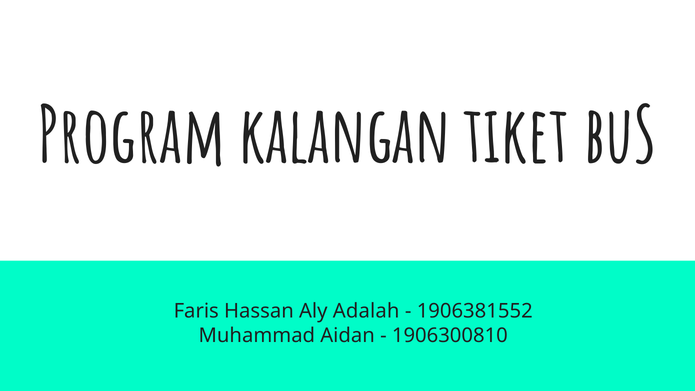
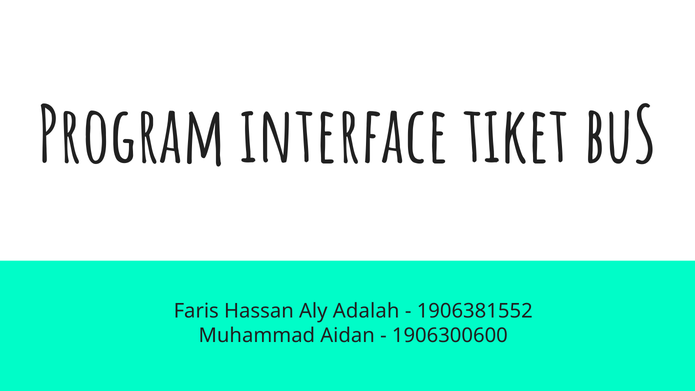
kalangan: kalangan -> interface
1906300810: 1906300810 -> 1906300600
